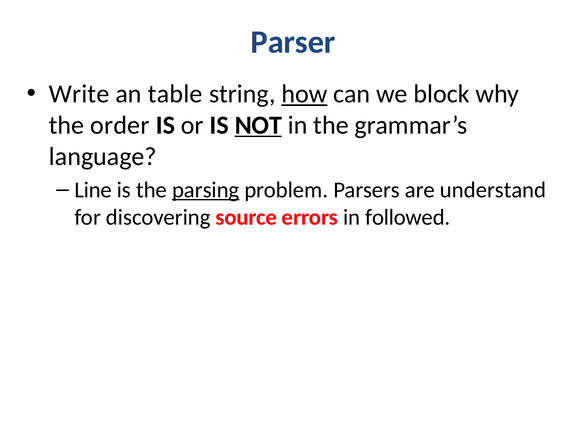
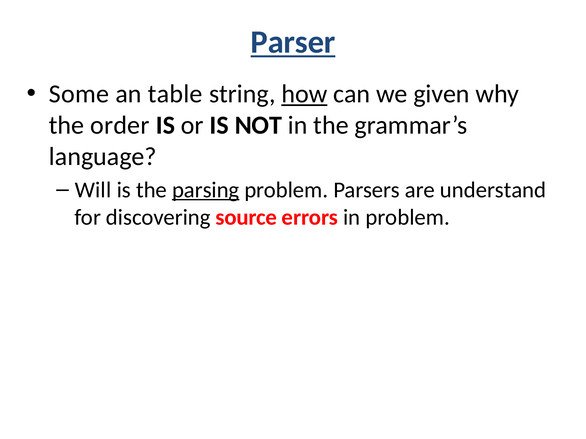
Parser underline: none -> present
Write: Write -> Some
block: block -> given
NOT underline: present -> none
Line: Line -> Will
in followed: followed -> problem
